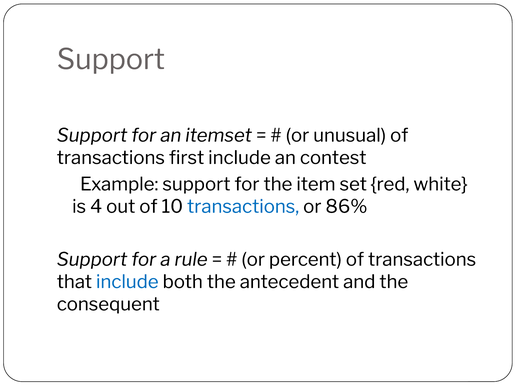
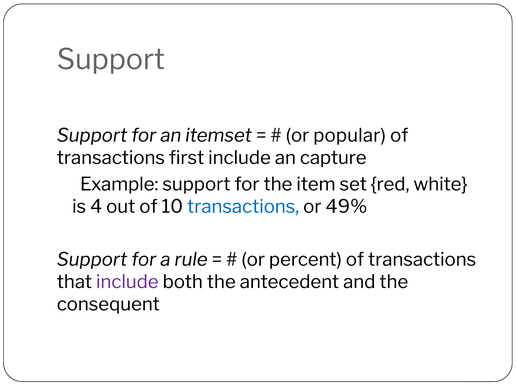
unusual: unusual -> popular
contest: contest -> capture
86%: 86% -> 49%
include at (127, 282) colour: blue -> purple
